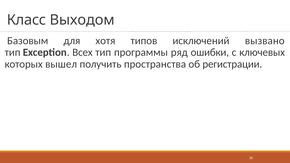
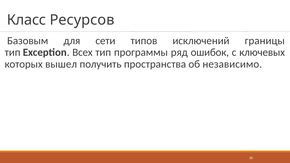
Выходом: Выходом -> Ресурсов
хотя: хотя -> сети
вызвано: вызвано -> границы
ошибки: ошибки -> ошибок
регистрации: регистрации -> независимо
